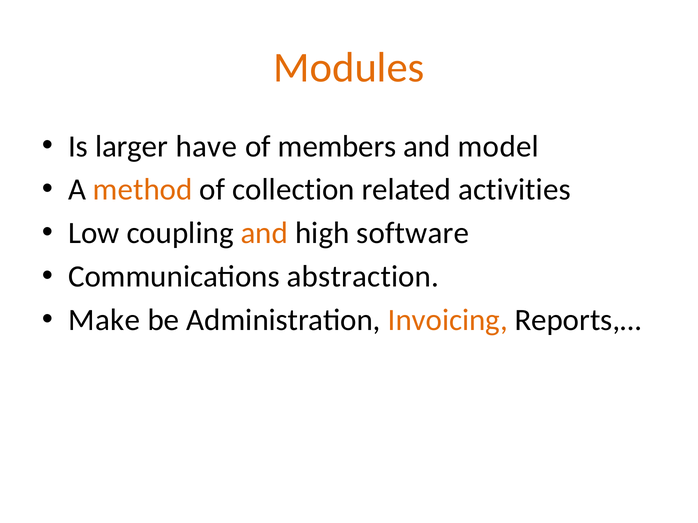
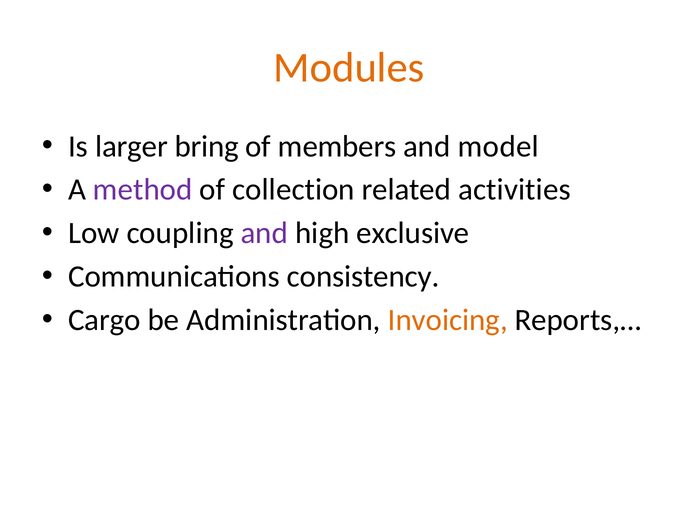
have: have -> bring
method colour: orange -> purple
and at (264, 233) colour: orange -> purple
software: software -> exclusive
abstraction: abstraction -> consistency
Make: Make -> Cargo
